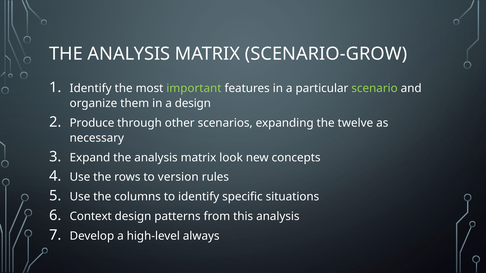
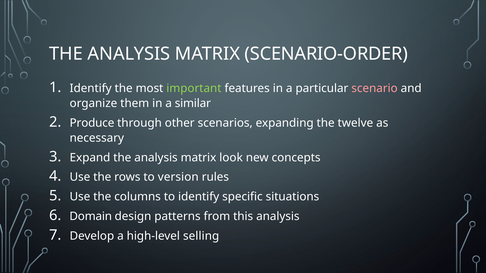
SCENARIO-GROW: SCENARIO-GROW -> SCENARIO-ORDER
scenario colour: light green -> pink
a design: design -> similar
Context: Context -> Domain
always: always -> selling
